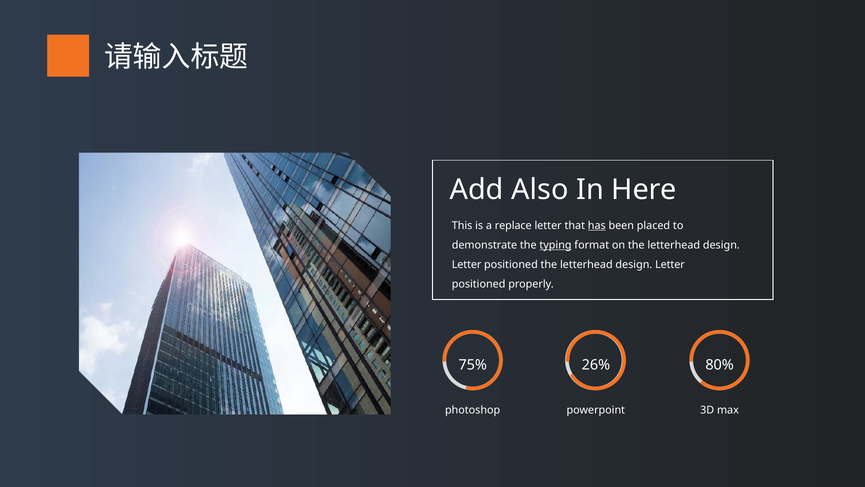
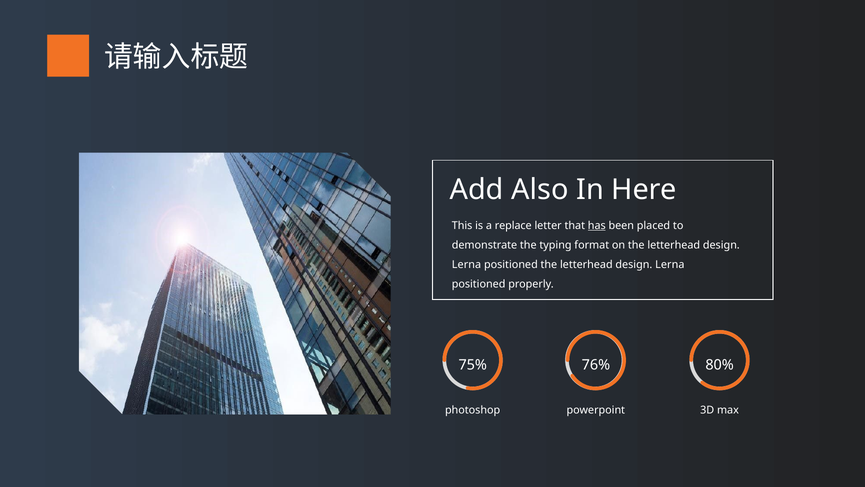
typing underline: present -> none
Letter at (467, 264): Letter -> Lerna
Letter at (670, 264): Letter -> Lerna
26%: 26% -> 76%
